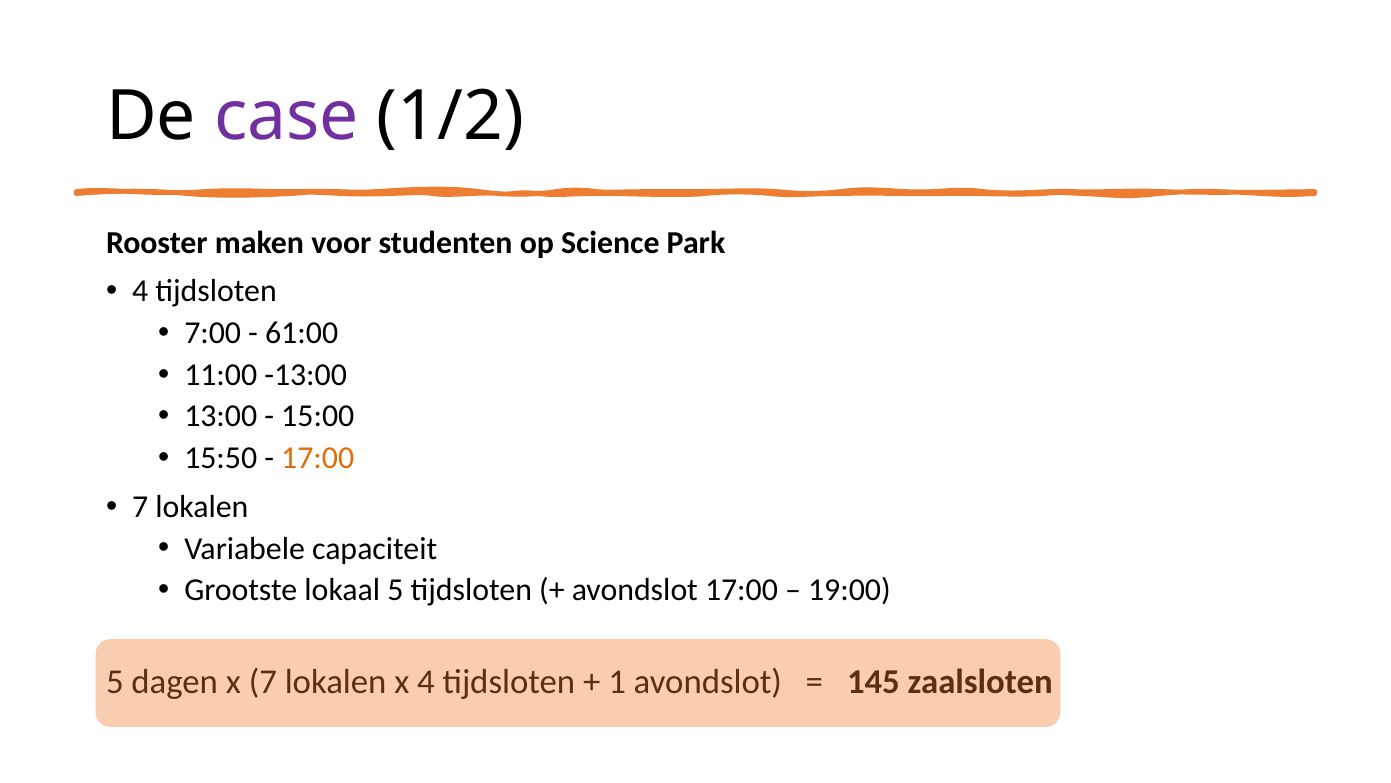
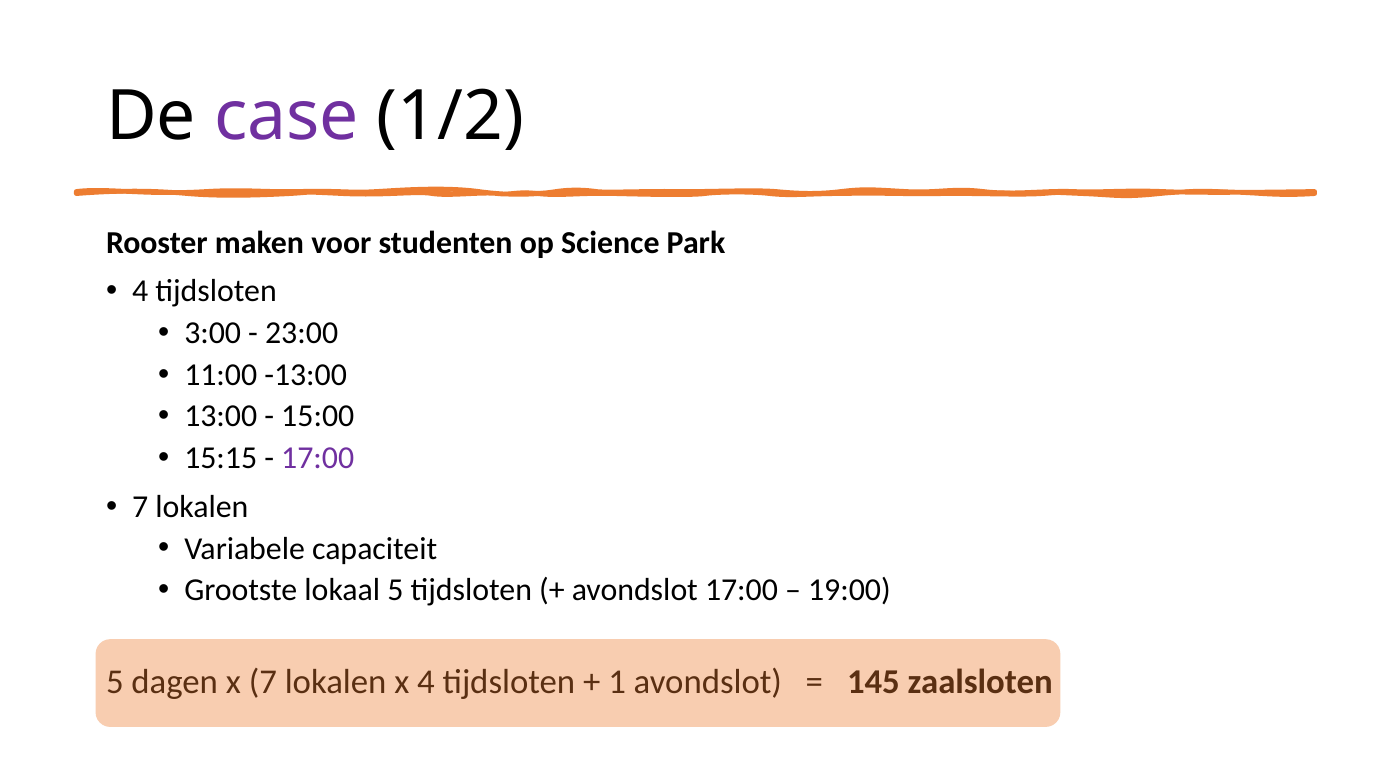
7:00: 7:00 -> 3:00
61:00: 61:00 -> 23:00
15:50: 15:50 -> 15:15
17:00 at (318, 458) colour: orange -> purple
